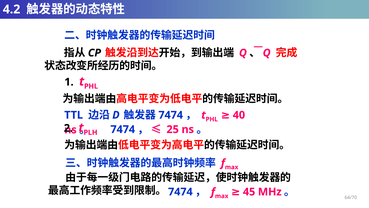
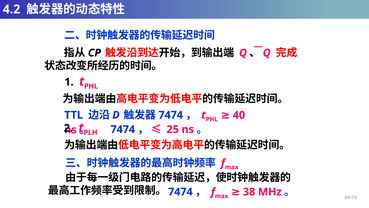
45: 45 -> 38
